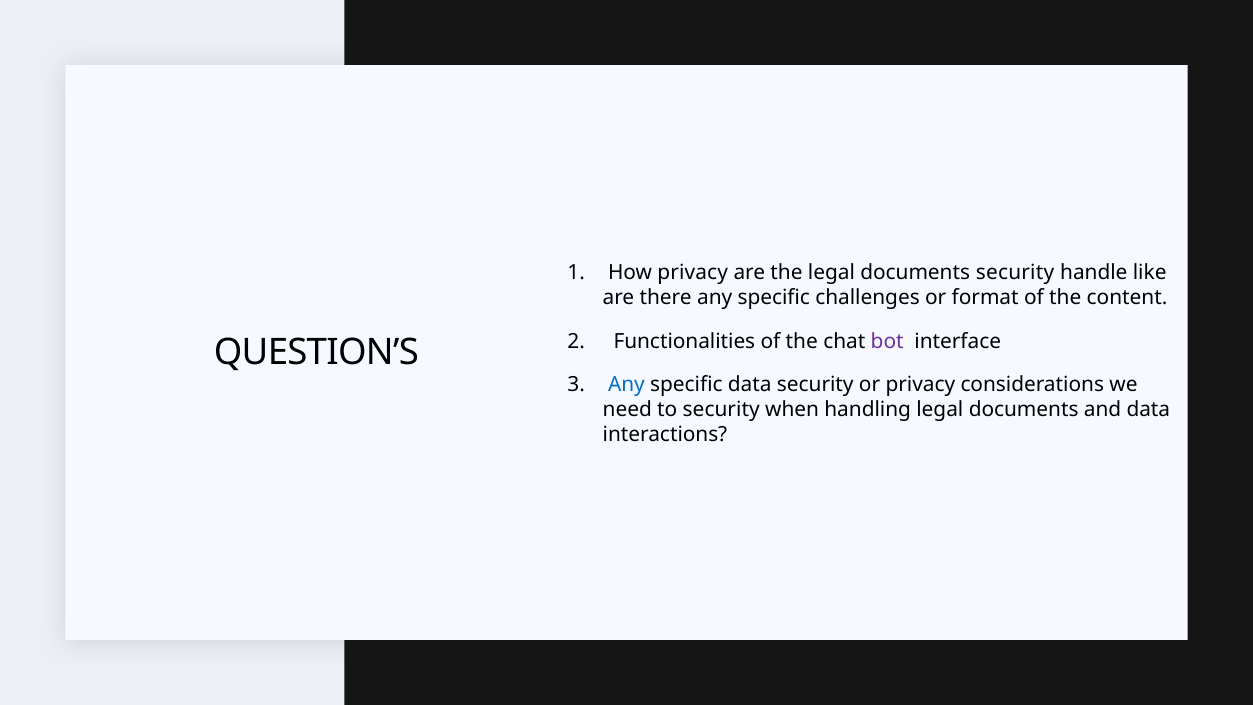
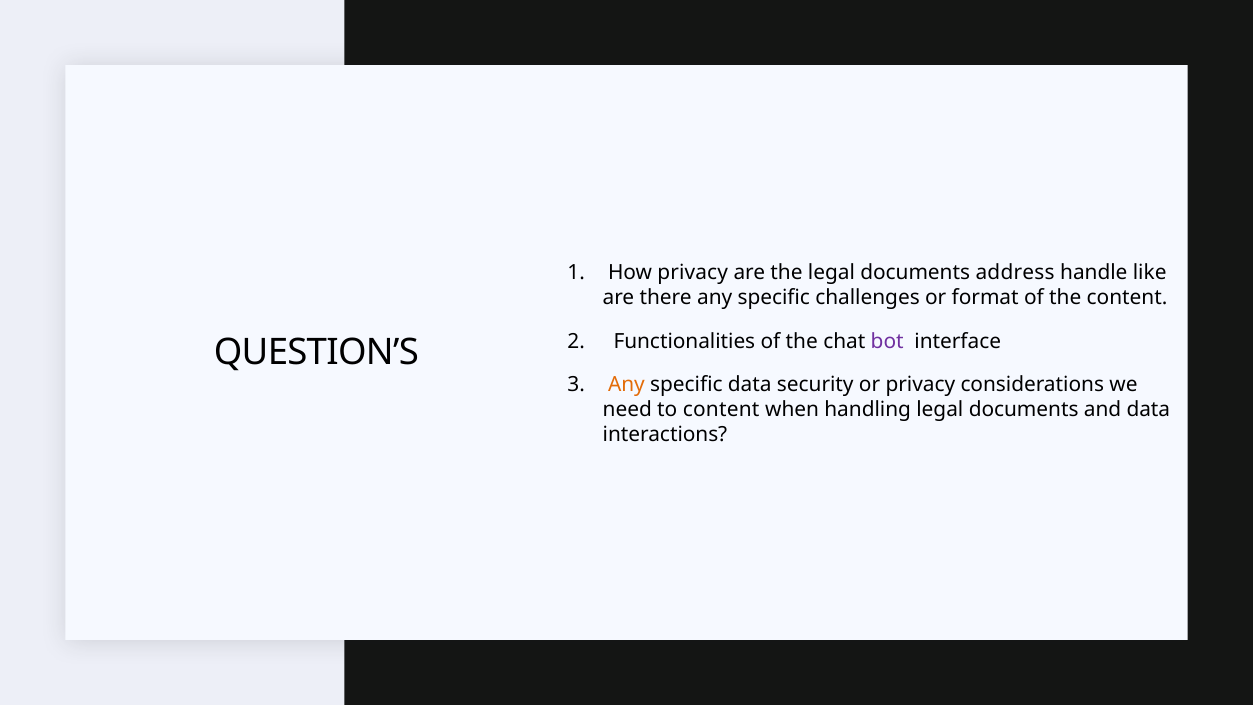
documents security: security -> address
Any at (626, 385) colour: blue -> orange
to security: security -> content
